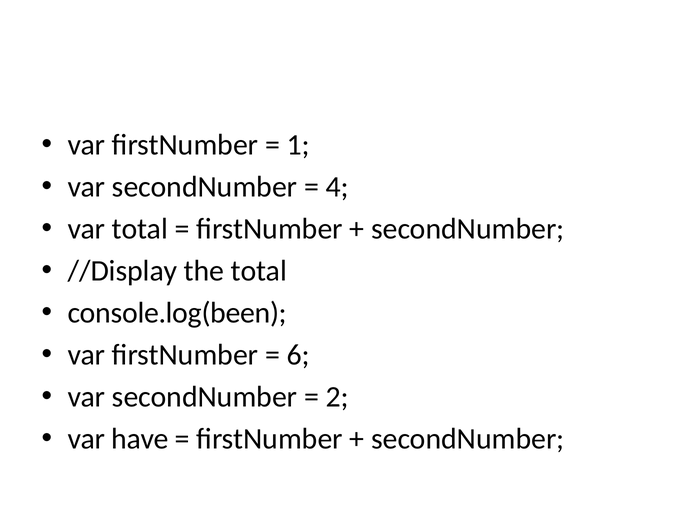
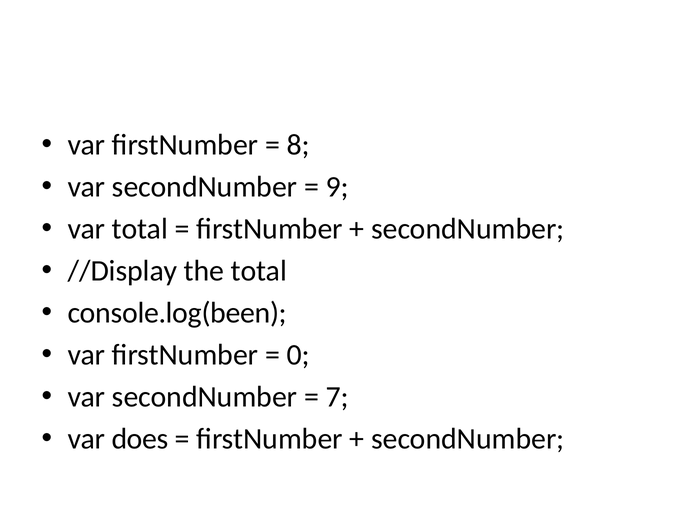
1: 1 -> 8
4: 4 -> 9
6: 6 -> 0
2: 2 -> 7
have: have -> does
